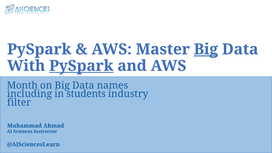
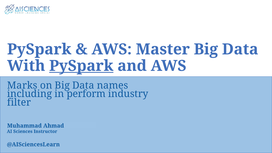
Big at (206, 49) underline: present -> none
Month: Month -> Marks
students: students -> perform
